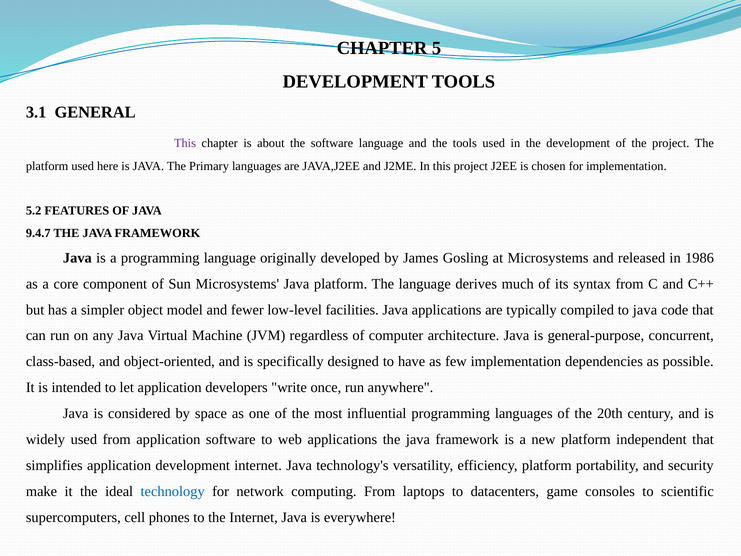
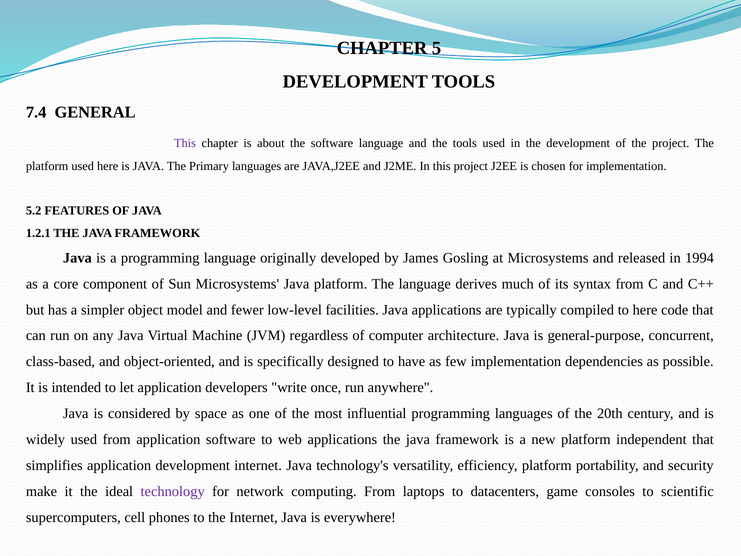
3.1: 3.1 -> 7.4
9.4.7: 9.4.7 -> 1.2.1
1986: 1986 -> 1994
to java: java -> here
technology colour: blue -> purple
